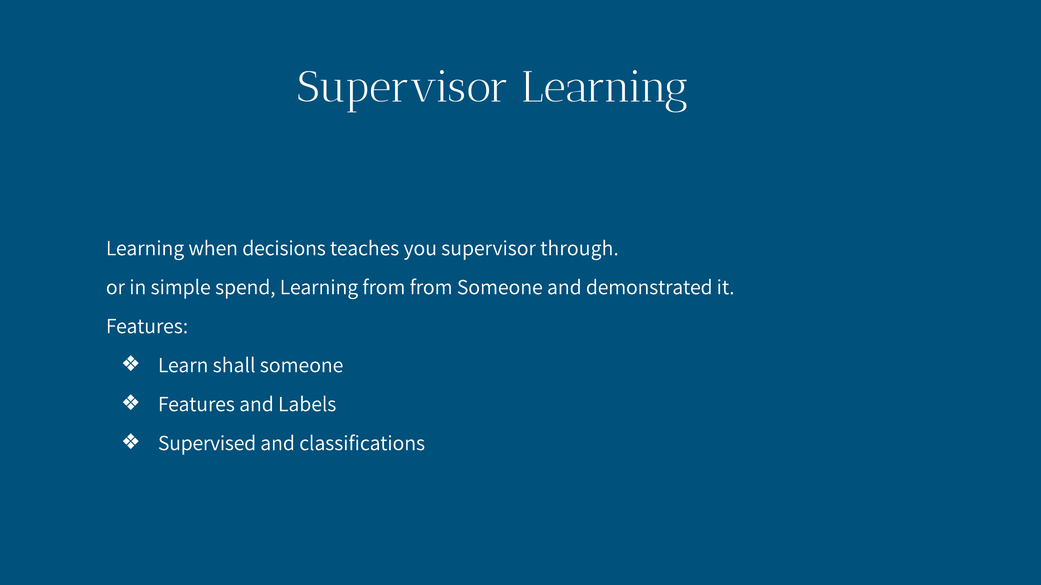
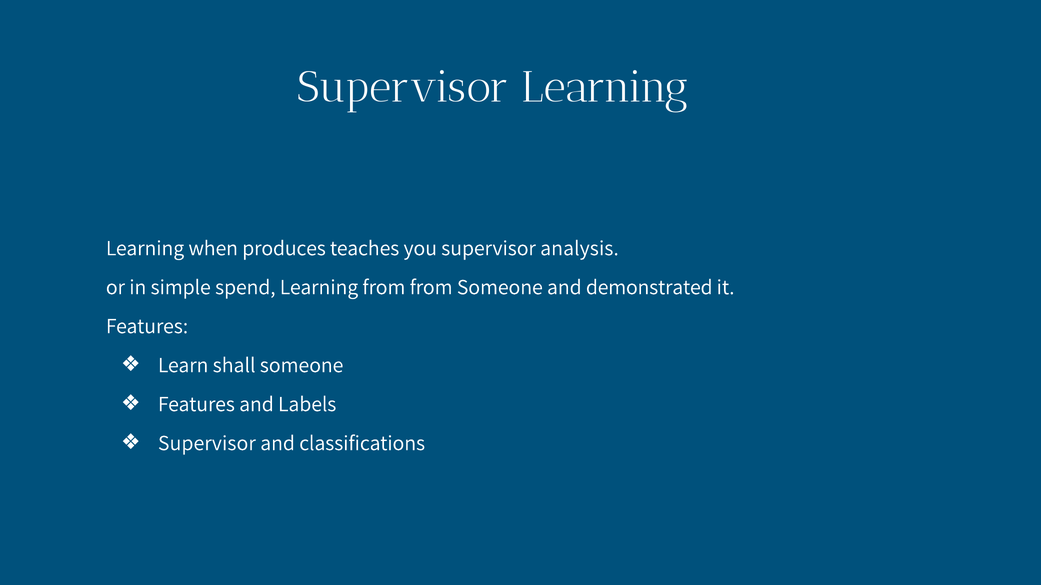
decisions: decisions -> produces
through: through -> analysis
Supervised at (207, 443): Supervised -> Supervisor
